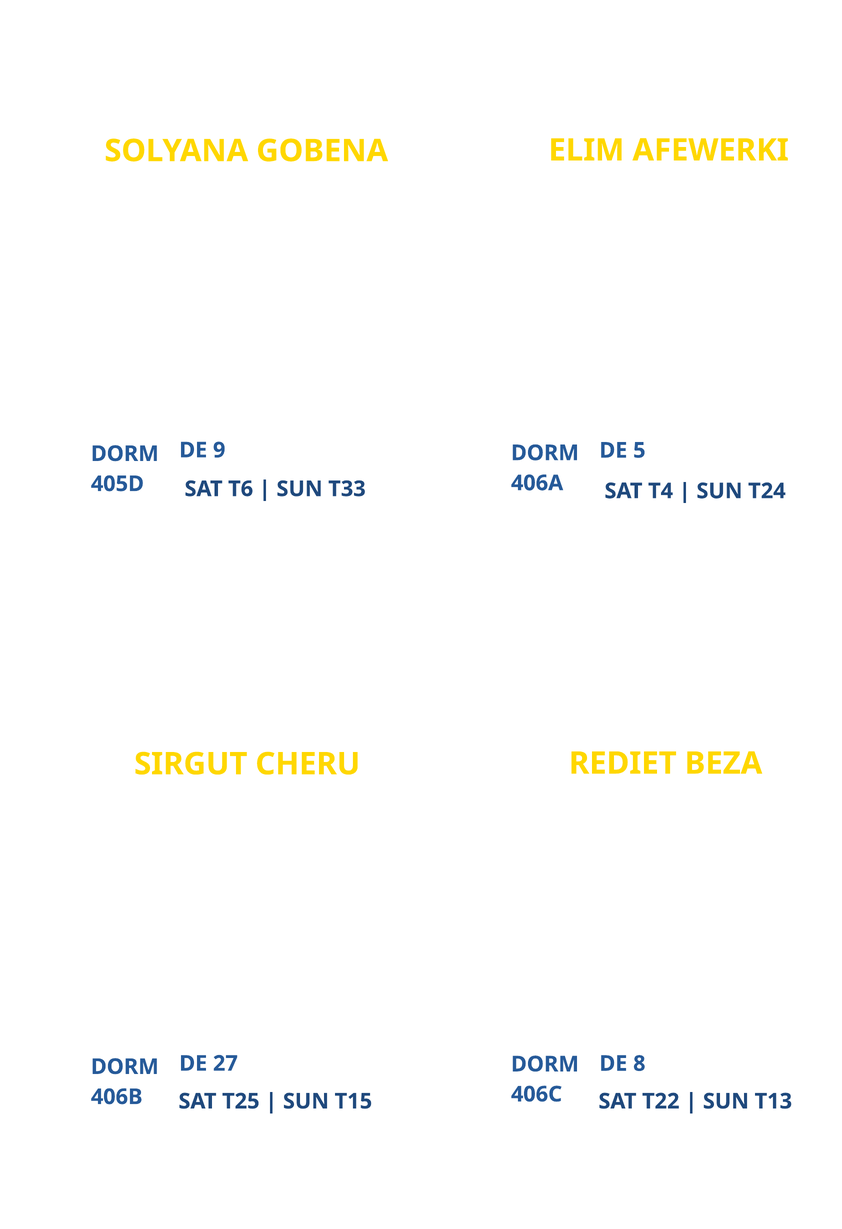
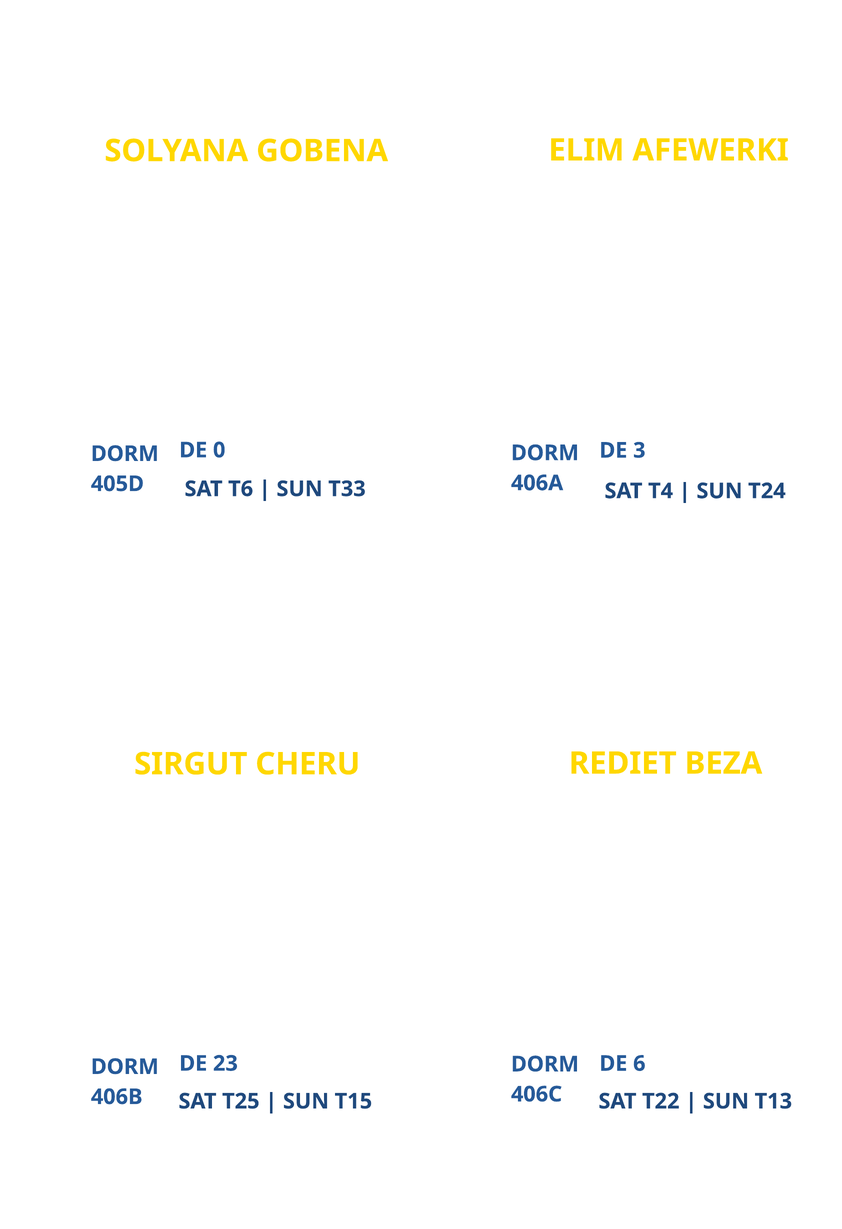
9: 9 -> 0
5: 5 -> 3
27: 27 -> 23
8: 8 -> 6
